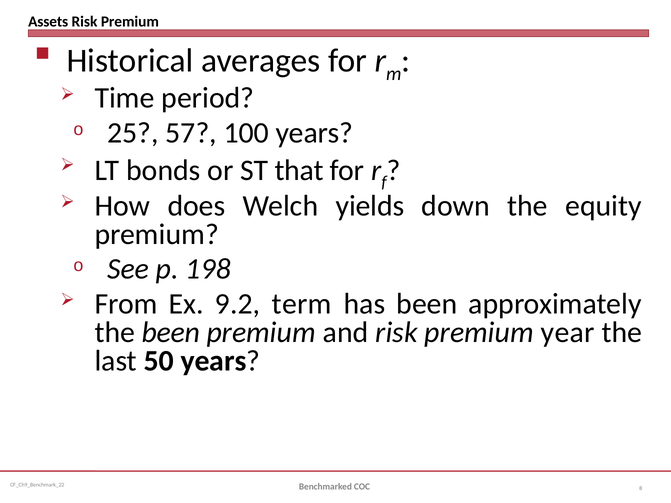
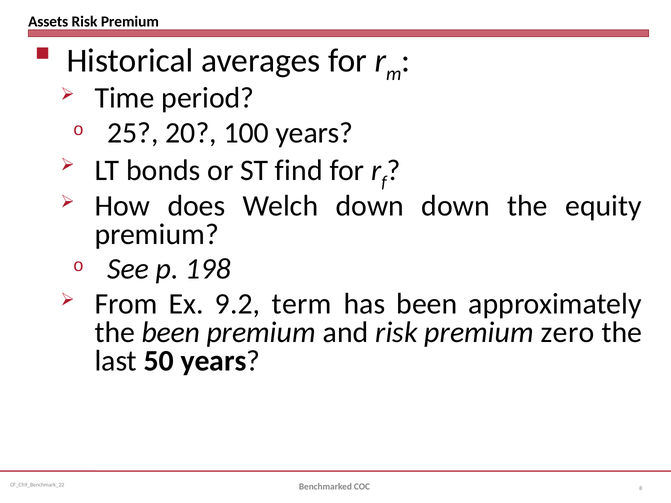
57: 57 -> 20
that: that -> find
Welch yields: yields -> down
year: year -> zero
